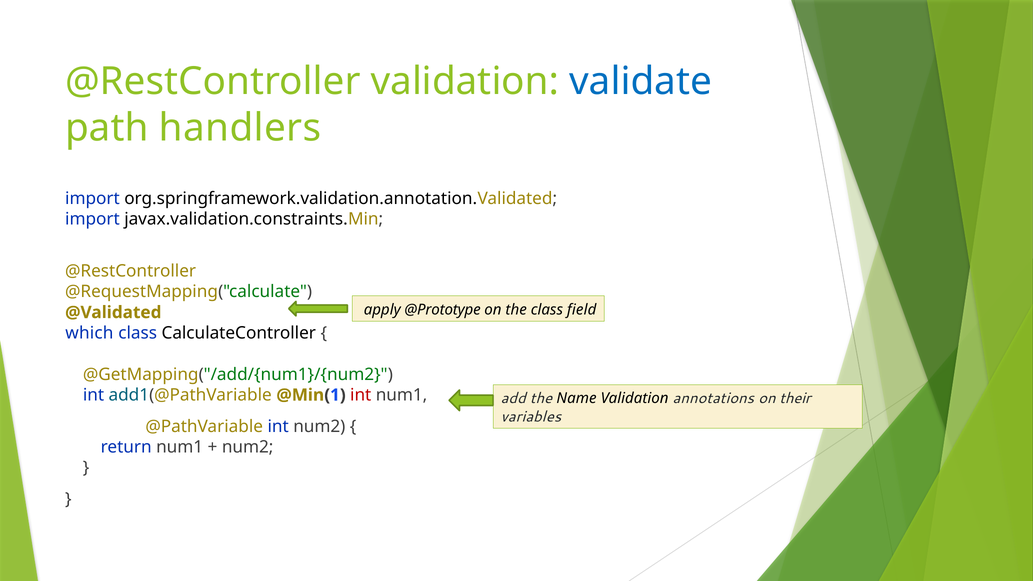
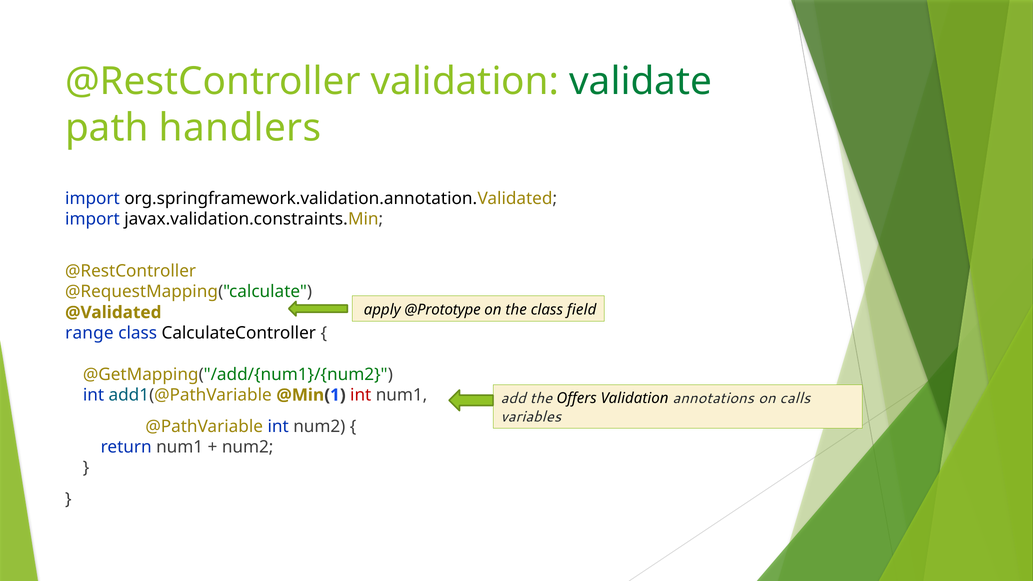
validate colour: blue -> green
which: which -> range
Name: Name -> Offers
their: their -> calls
